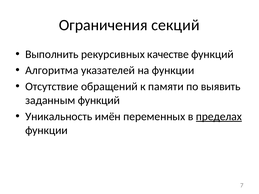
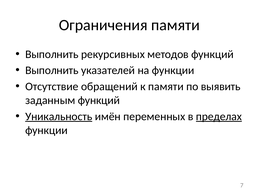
Ограничения секций: секций -> памяти
качестве: качестве -> методов
Алгоритма at (52, 70): Алгоритма -> Выполнить
Уникальность underline: none -> present
